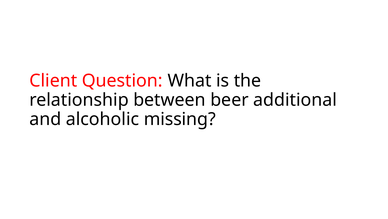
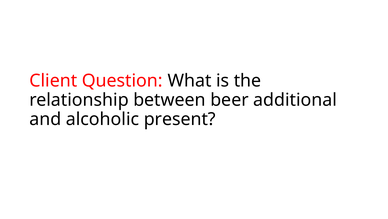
missing: missing -> present
